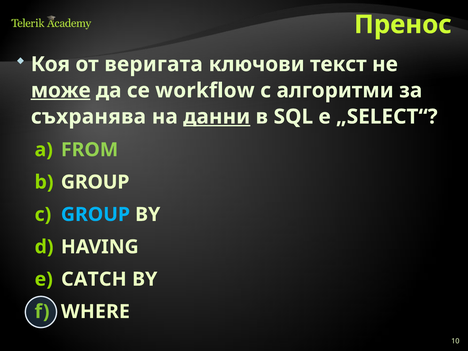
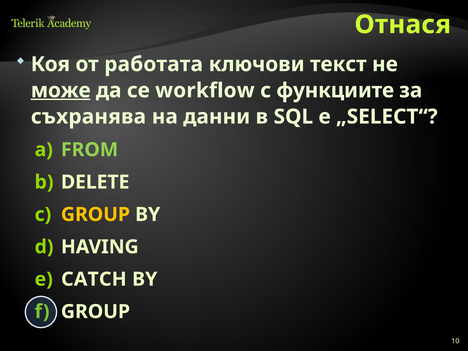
Пренос: Пренос -> Отнася
веригата: веригата -> работата
алгоритми: алгоритми -> функциите
данни underline: present -> none
GROUP at (95, 182): GROUP -> DELETE
GROUP at (95, 214) colour: light blue -> yellow
WHERE at (95, 312): WHERE -> GROUP
